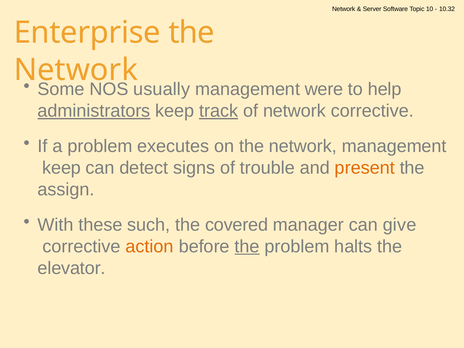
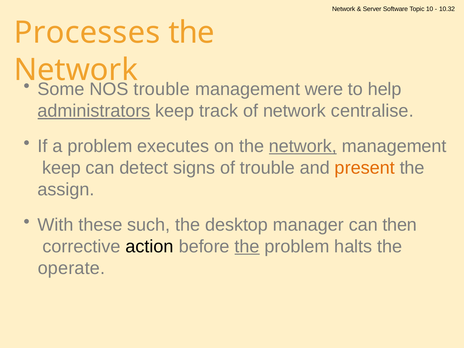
Enterprise: Enterprise -> Processes
usually at (162, 89): usually -> trouble
track underline: present -> none
network corrective: corrective -> centralise
network at (303, 146) underline: none -> present
covered: covered -> desktop
give: give -> then
action colour: orange -> black
elevator: elevator -> operate
